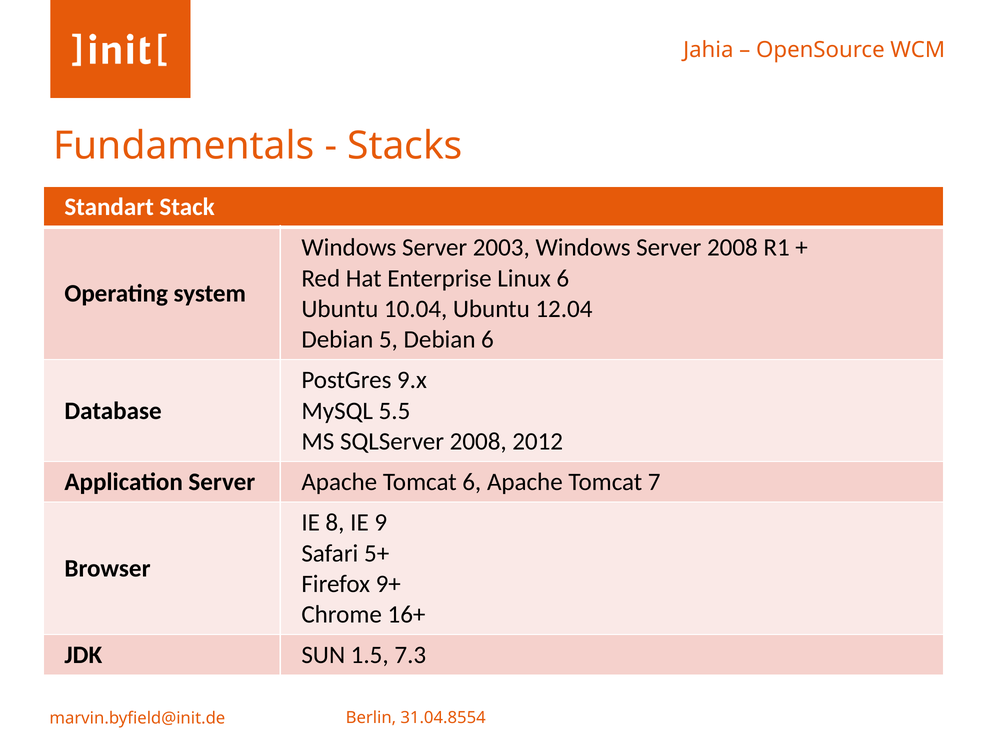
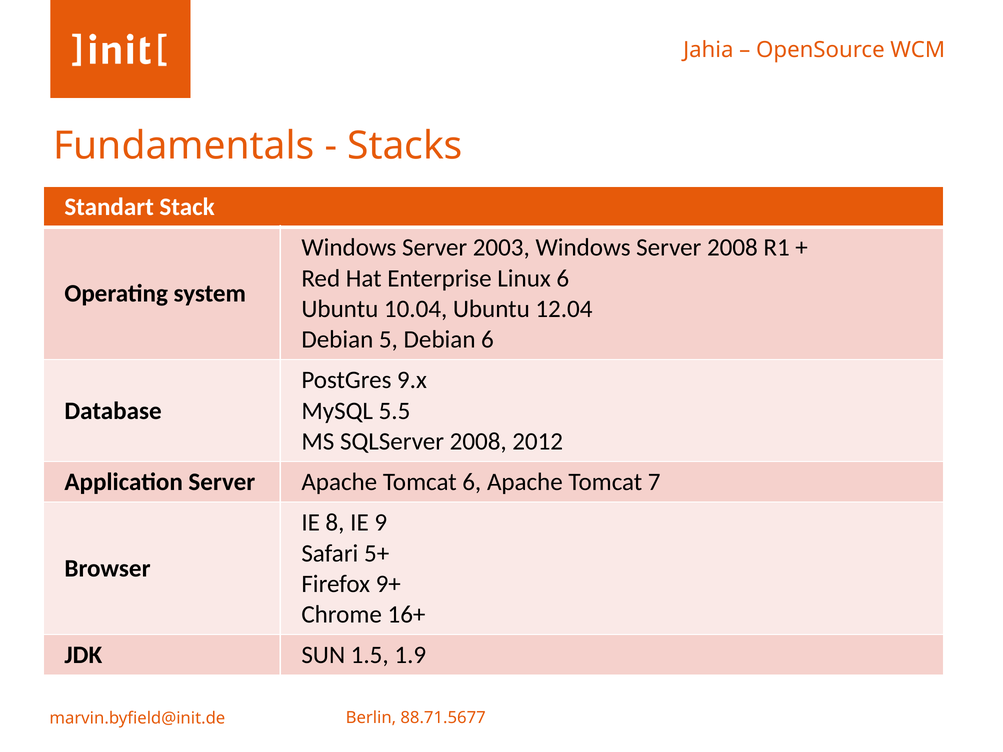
7.3: 7.3 -> 1.9
31.04.8554: 31.04.8554 -> 88.71.5677
